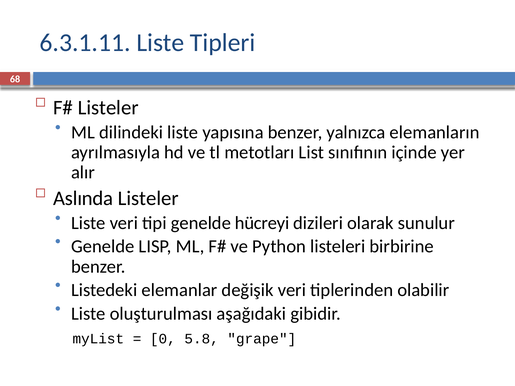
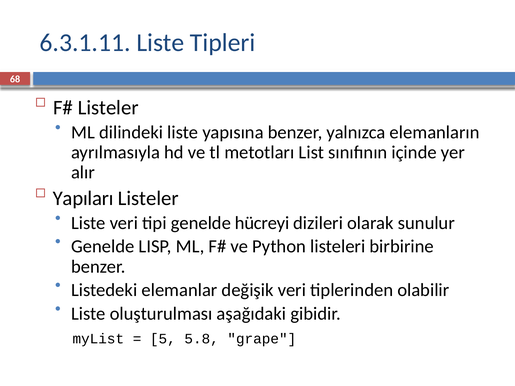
Aslında: Aslında -> Yapıları
0: 0 -> 5
